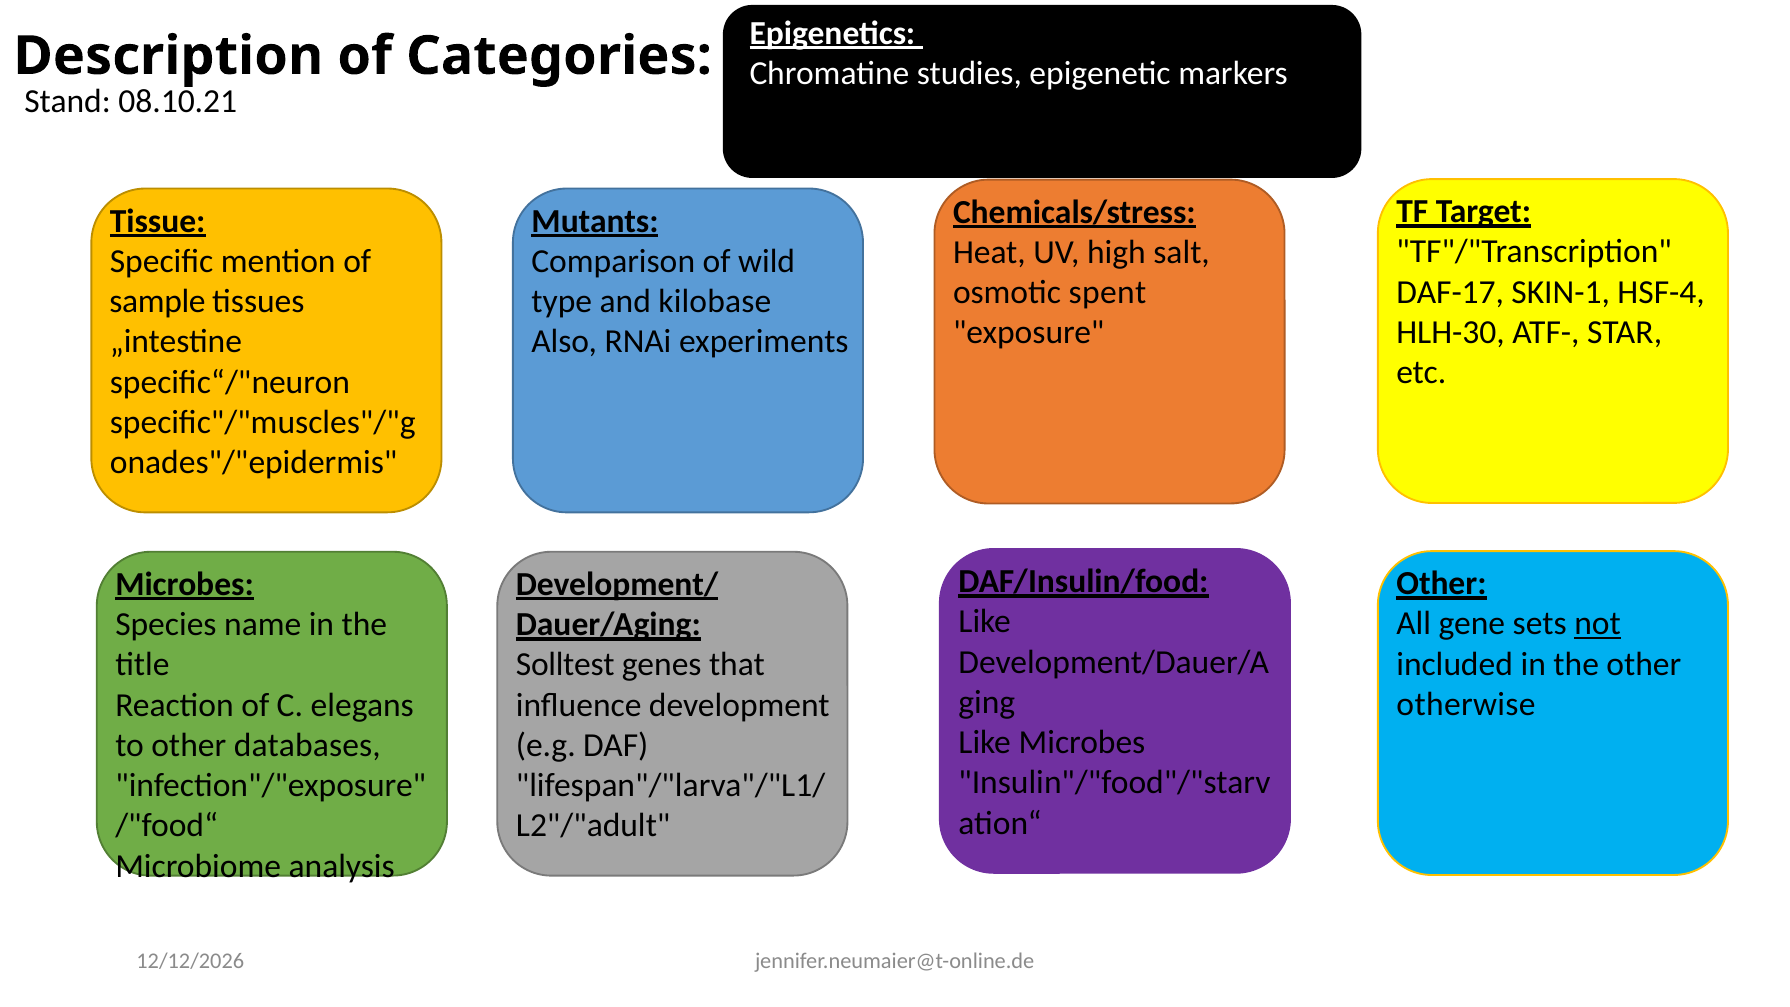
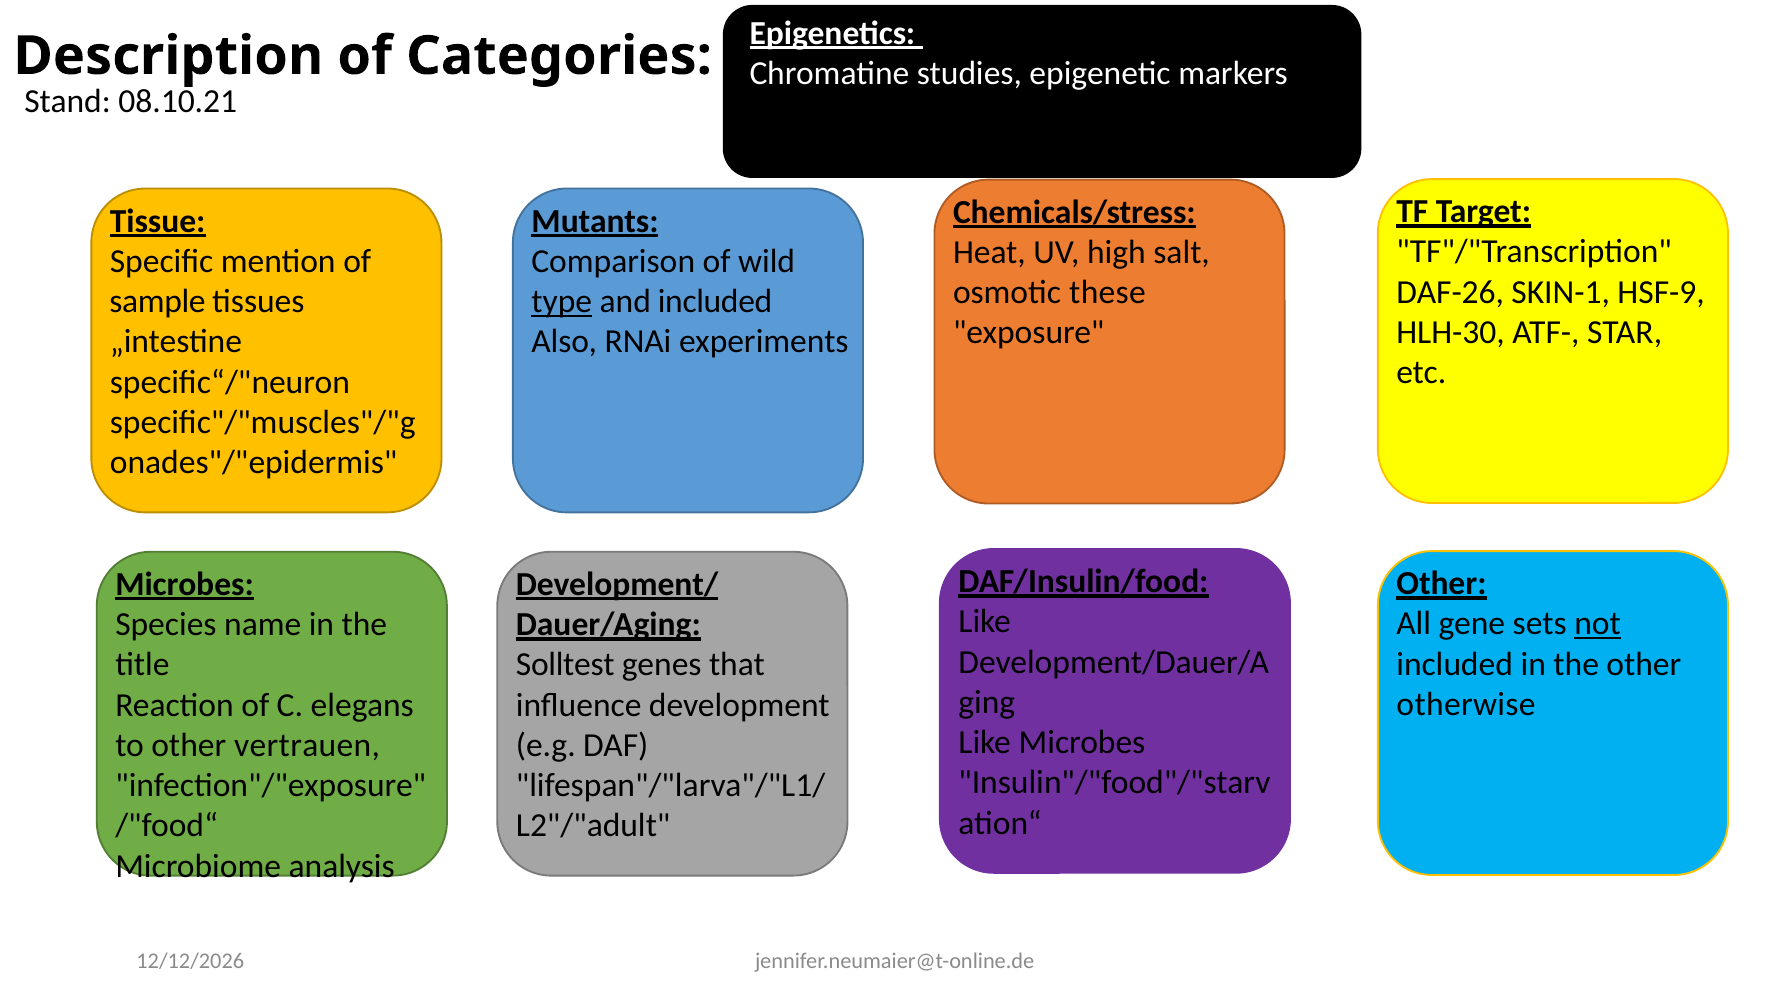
DAF-17: DAF-17 -> DAF-26
HSF-4: HSF-4 -> HSF-9
spent: spent -> these
type underline: none -> present
and kilobase: kilobase -> included
databases: databases -> vertrauen
